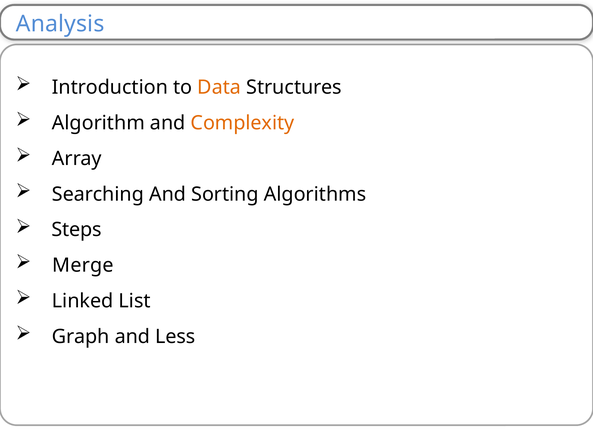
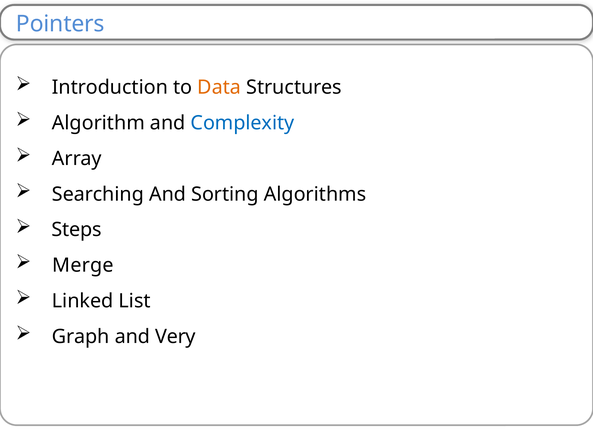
Analysis: Analysis -> Pointers
Complexity colour: orange -> blue
Less: Less -> Very
